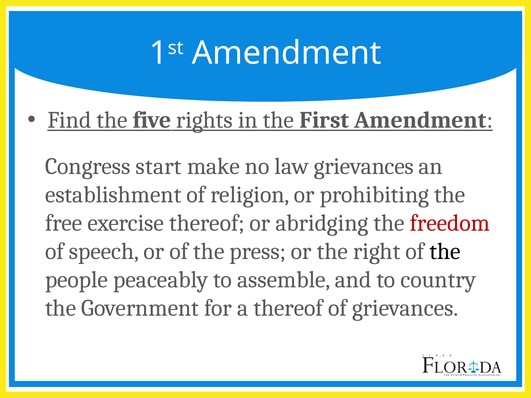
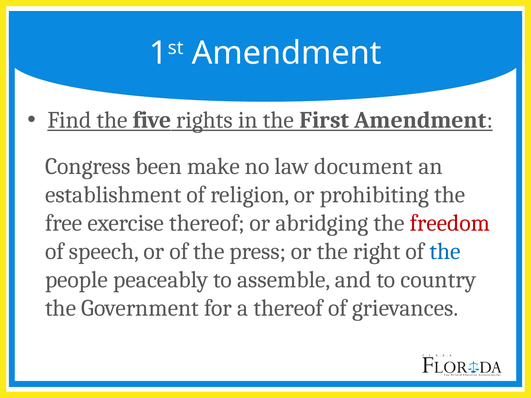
start: start -> been
law grievances: grievances -> document
the at (445, 252) colour: black -> blue
